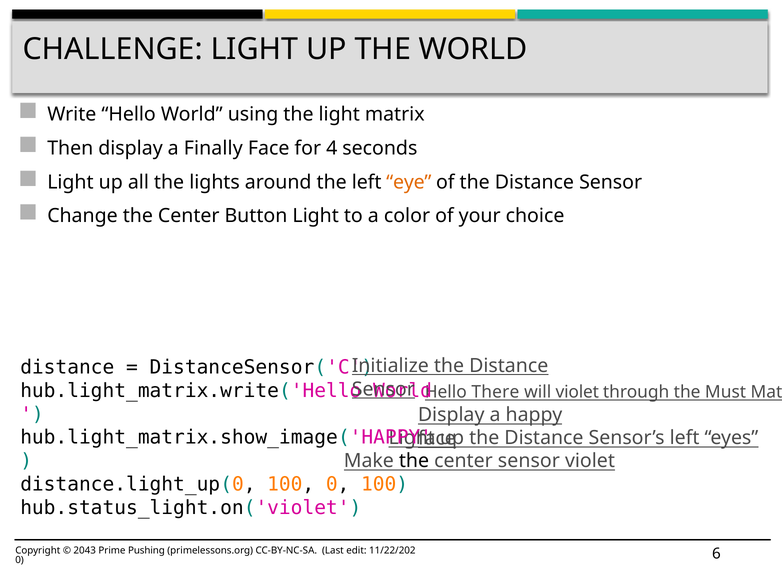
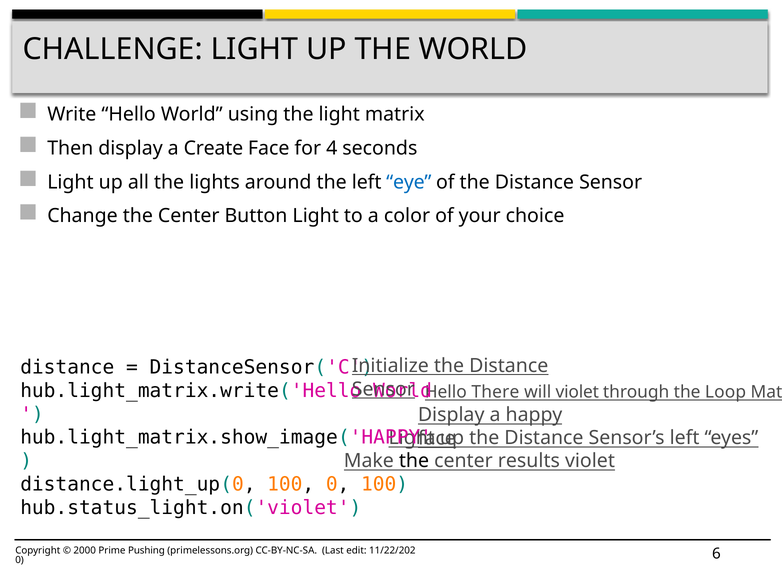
Finally: Finally -> Create
eye colour: orange -> blue
Must: Must -> Loop
center sensor: sensor -> results
2043: 2043 -> 2000
